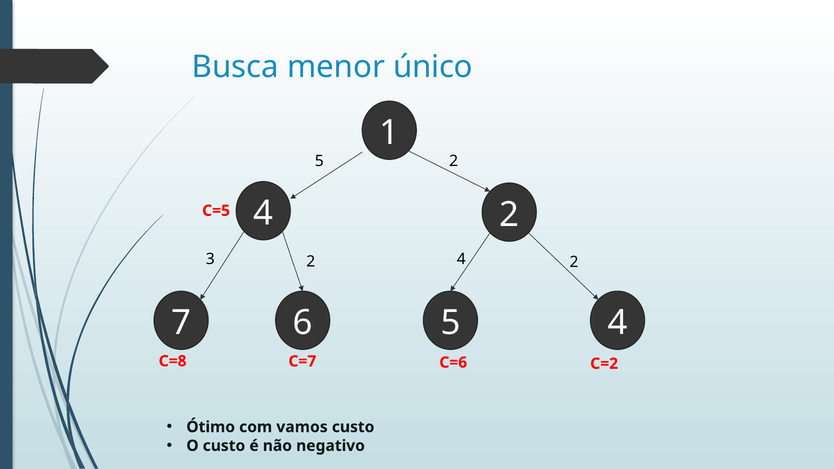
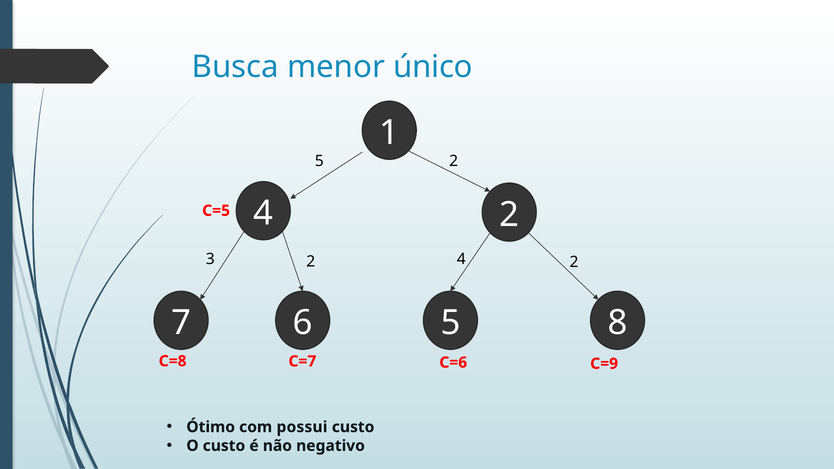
5 4: 4 -> 8
C=2: C=2 -> C=9
vamos: vamos -> possui
